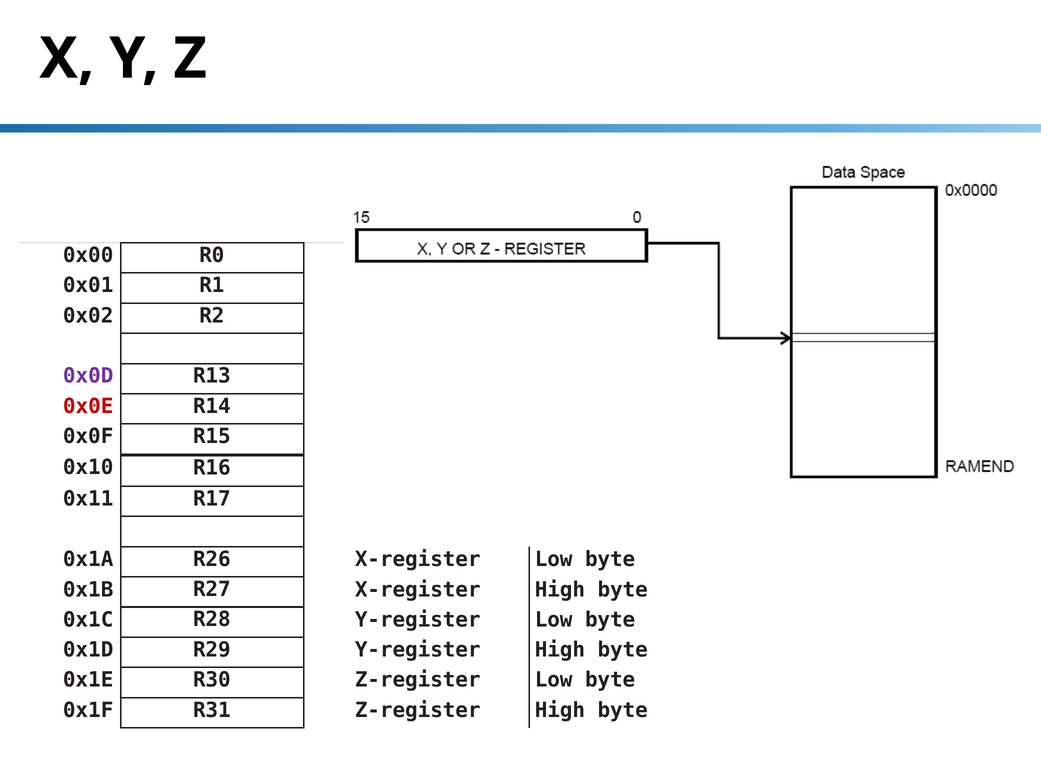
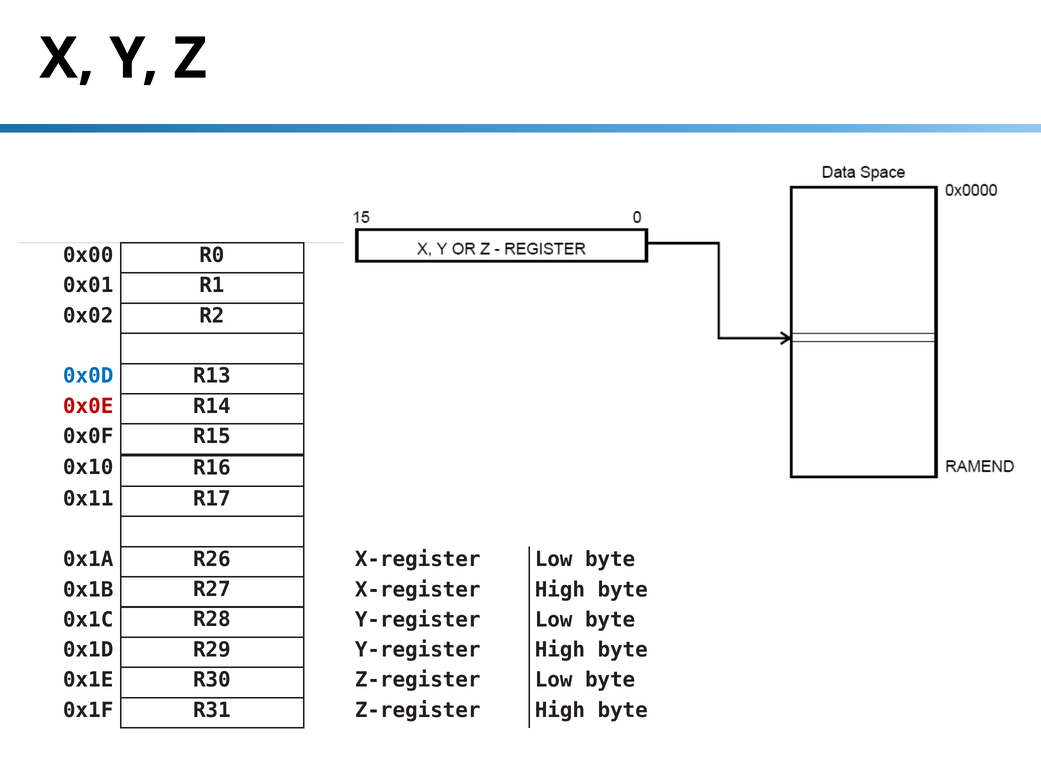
0x0D colour: purple -> blue
